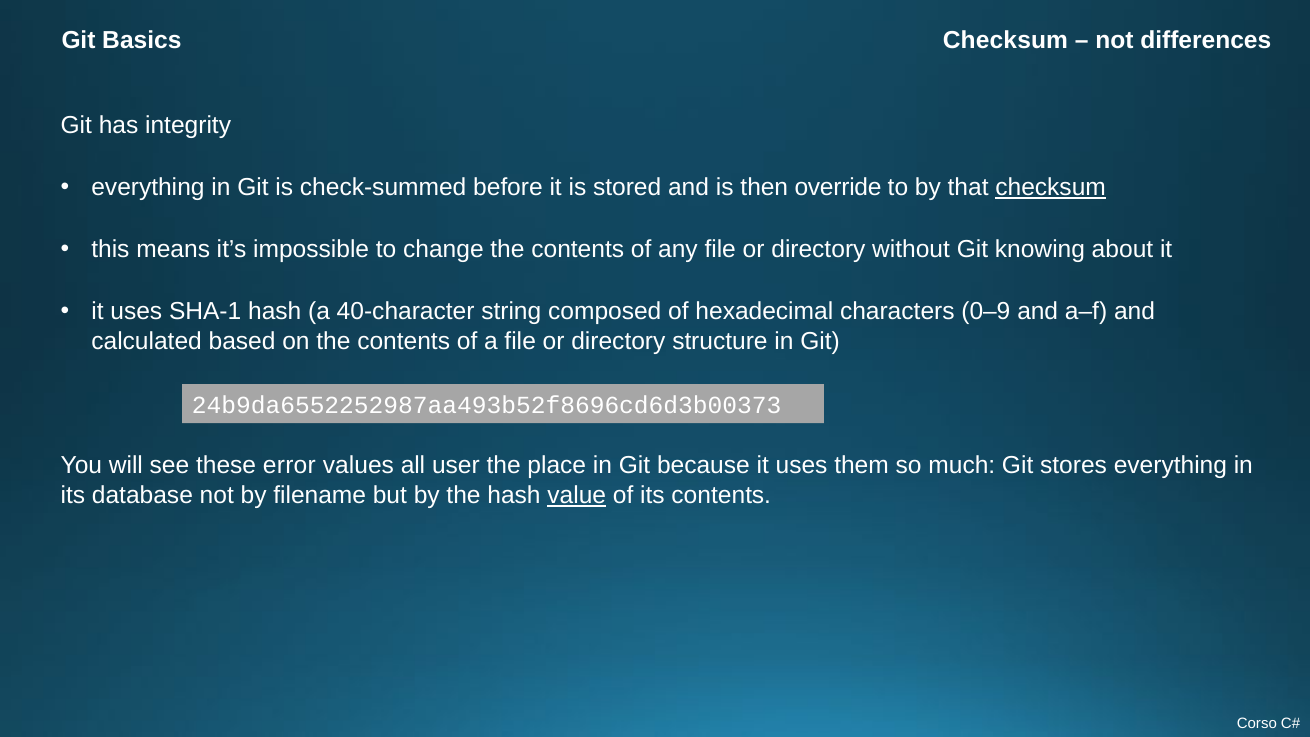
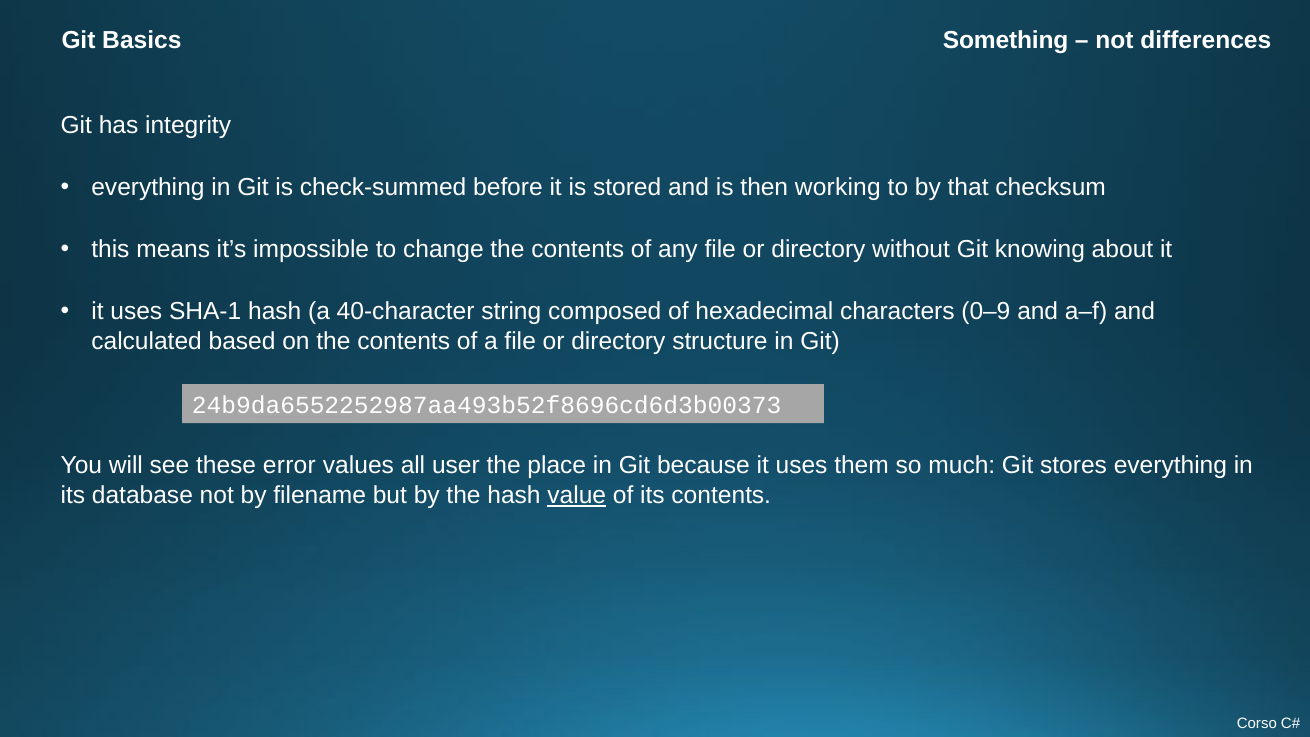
Basics Checksum: Checksum -> Something
override: override -> working
checksum at (1051, 187) underline: present -> none
